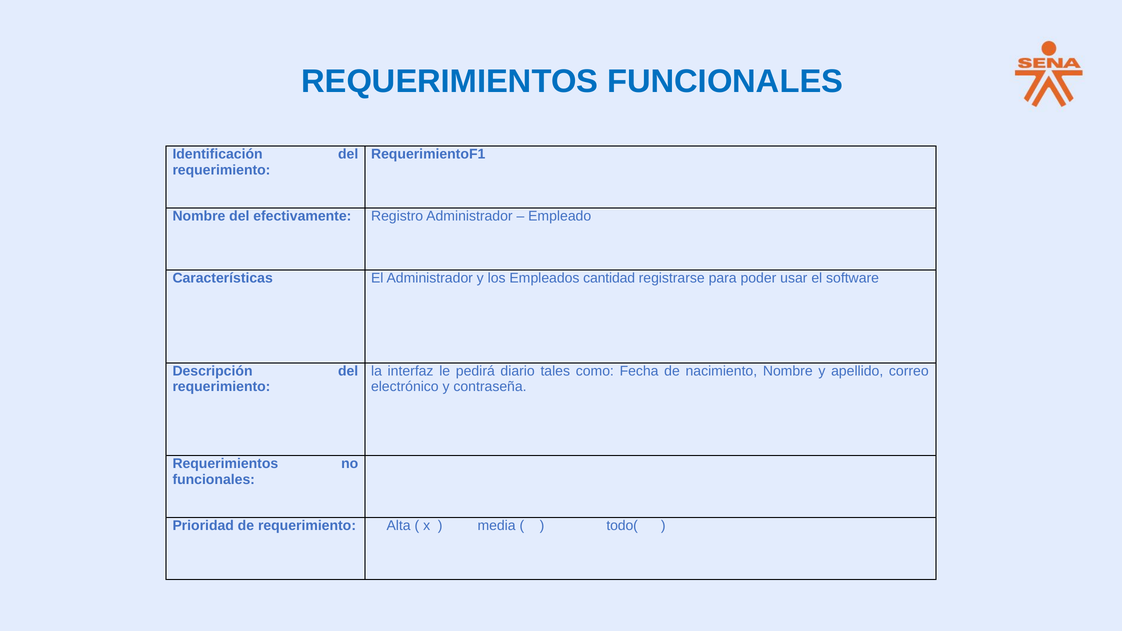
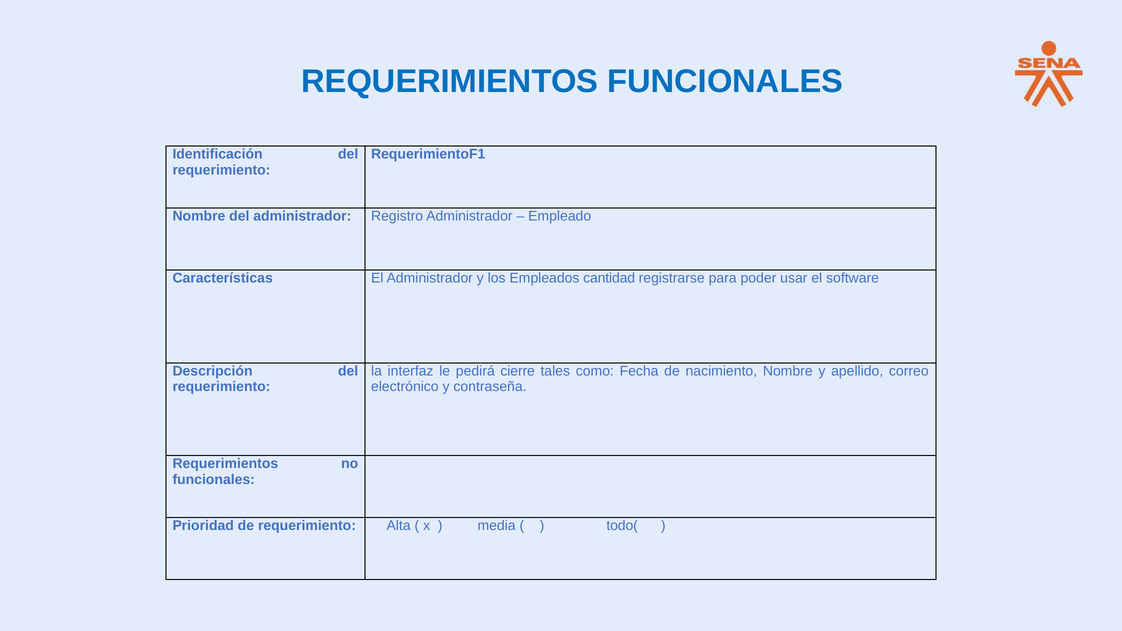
del efectivamente: efectivamente -> administrador
diario: diario -> cierre
